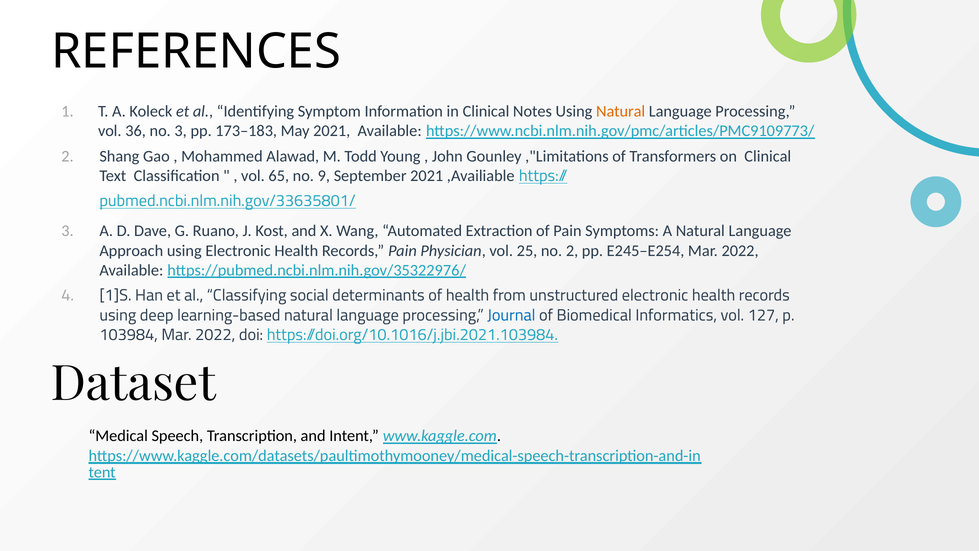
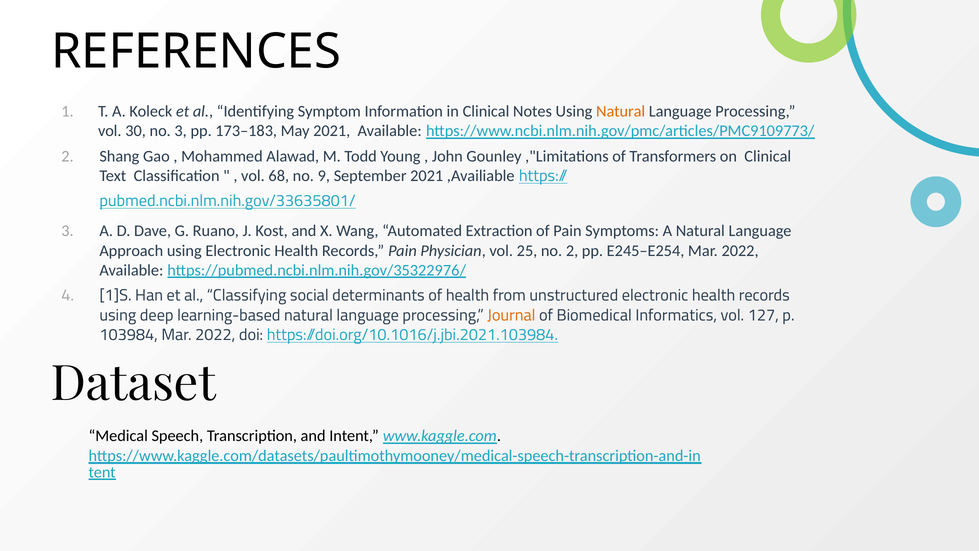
36: 36 -> 30
65: 65 -> 68
Journal colour: blue -> orange
